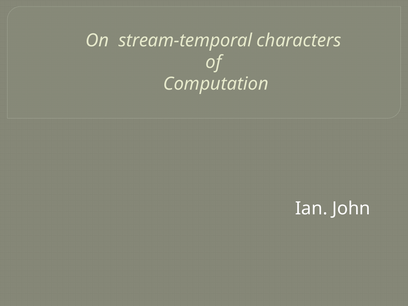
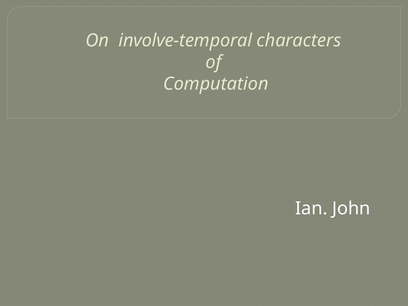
stream-temporal: stream-temporal -> involve-temporal
